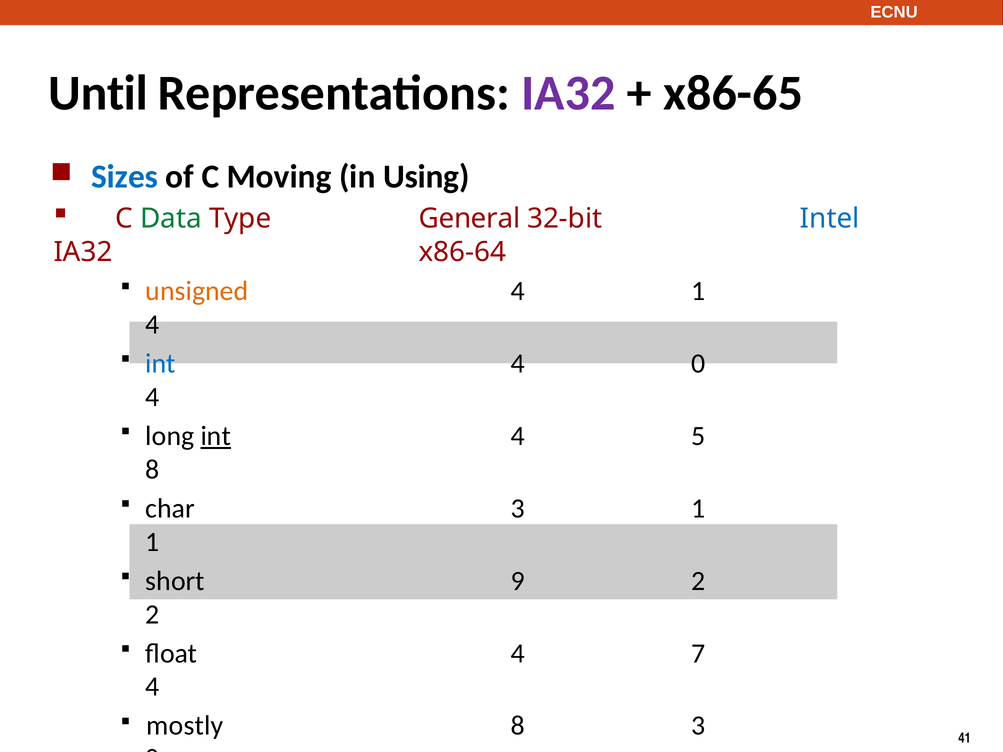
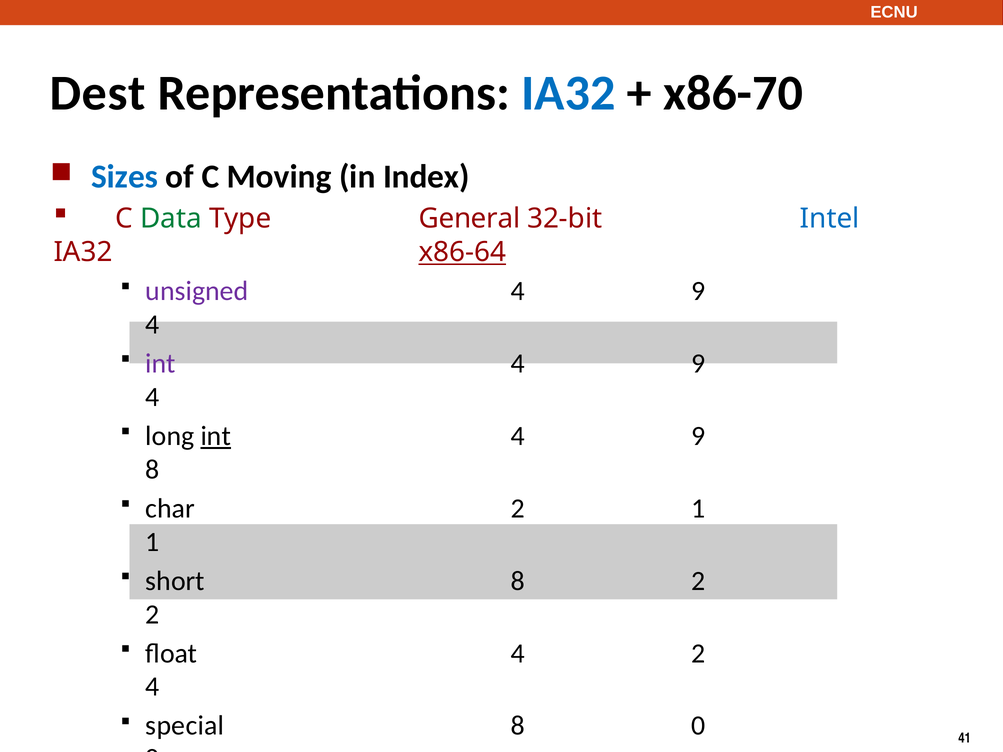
Until: Until -> Dest
IA32 at (568, 93) colour: purple -> blue
x86-65: x86-65 -> x86-70
Using: Using -> Index
x86-64 underline: none -> present
unsigned colour: orange -> purple
1 at (698, 291): 1 -> 9
int at (161, 364) colour: blue -> purple
0 at (698, 364): 0 -> 9
5 at (698, 436): 5 -> 9
char 3: 3 -> 2
short 9: 9 -> 8
4 7: 7 -> 2
mostly: mostly -> special
8 3: 3 -> 0
